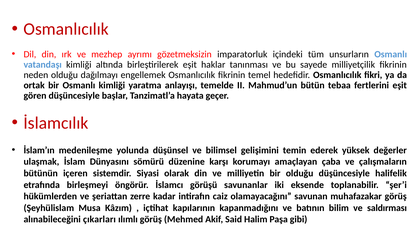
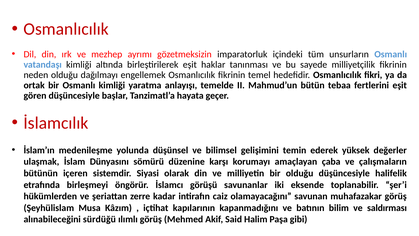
çıkarları: çıkarları -> sürdüğü
